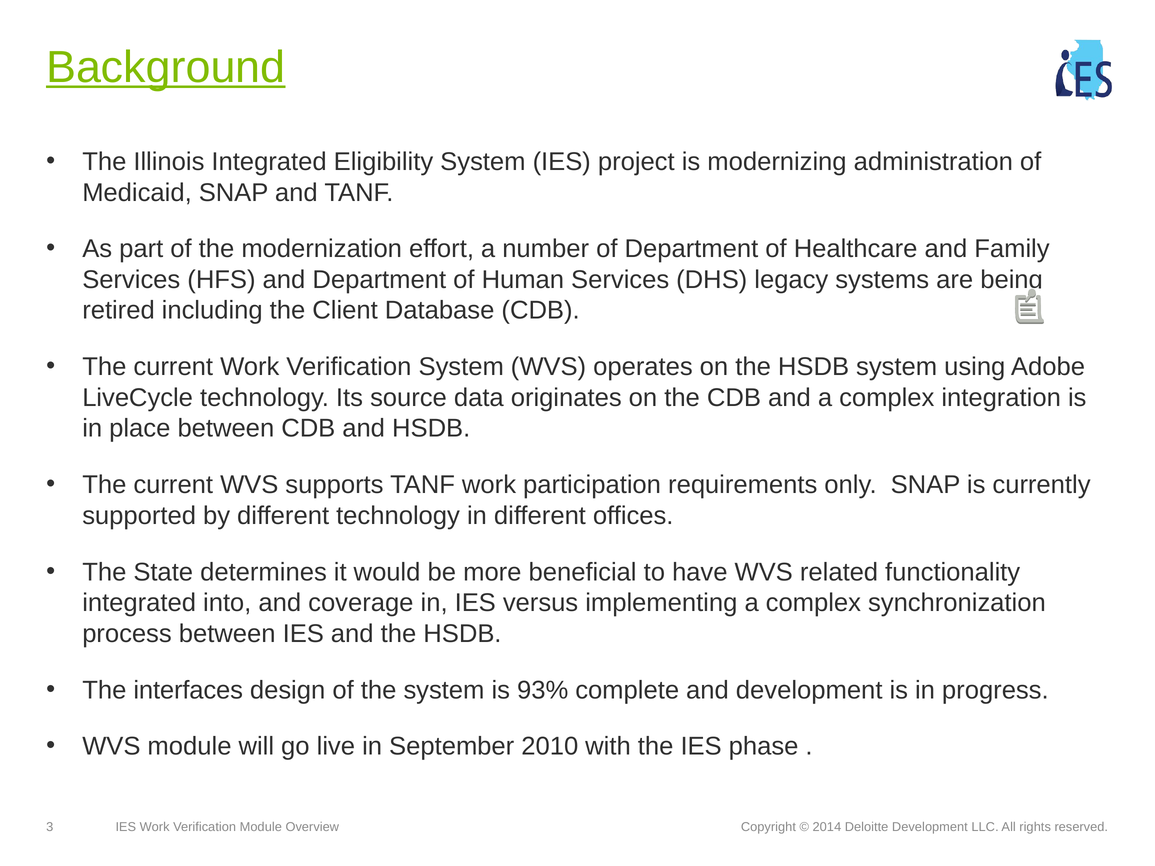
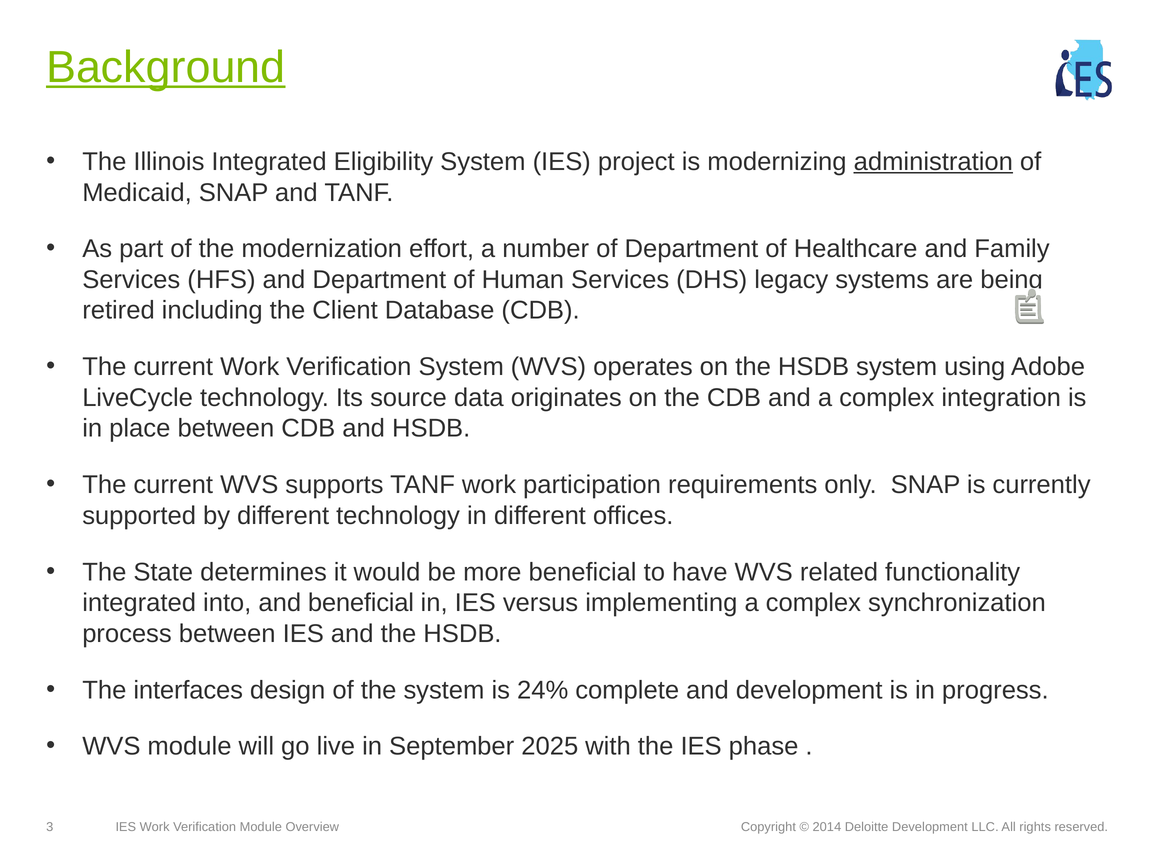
administration underline: none -> present
and coverage: coverage -> beneficial
93%: 93% -> 24%
2010: 2010 -> 2025
